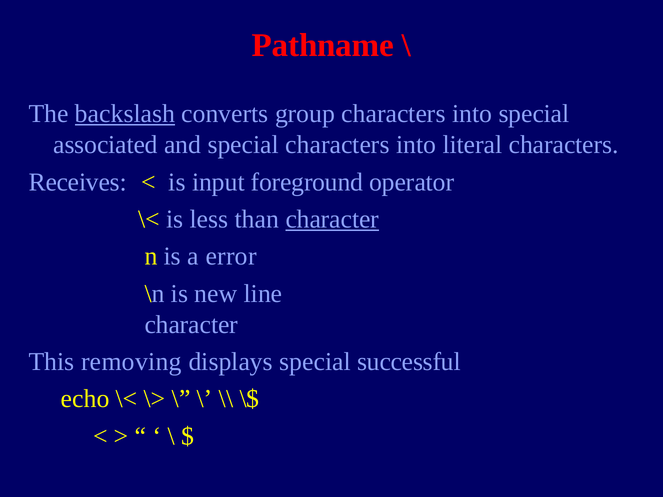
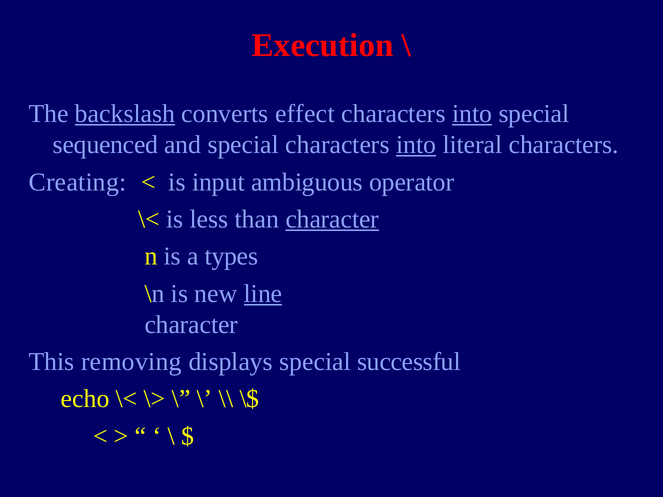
Pathname: Pathname -> Execution
group: group -> effect
into at (472, 114) underline: none -> present
associated: associated -> sequenced
into at (416, 145) underline: none -> present
Receives: Receives -> Creating
foreground: foreground -> ambiguous
error: error -> types
line underline: none -> present
